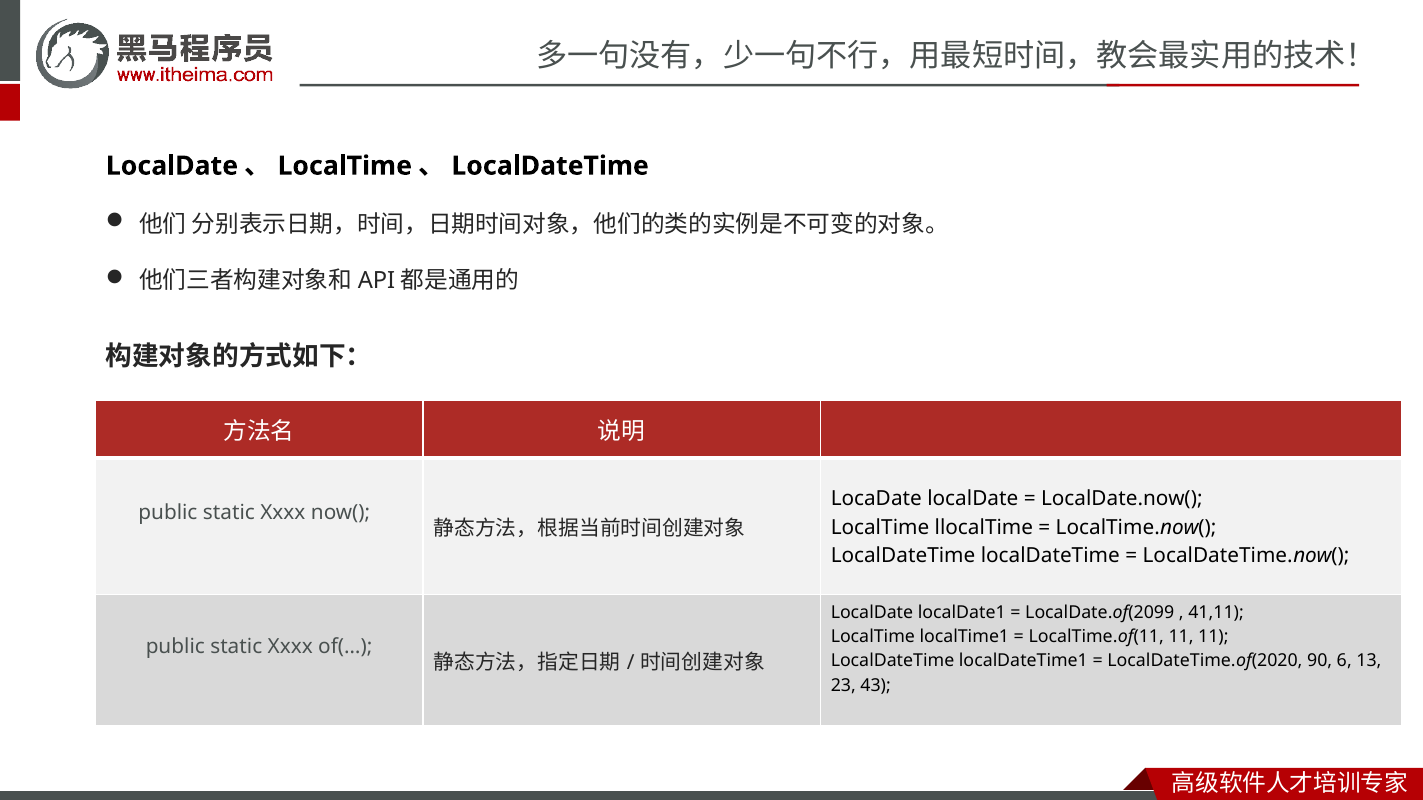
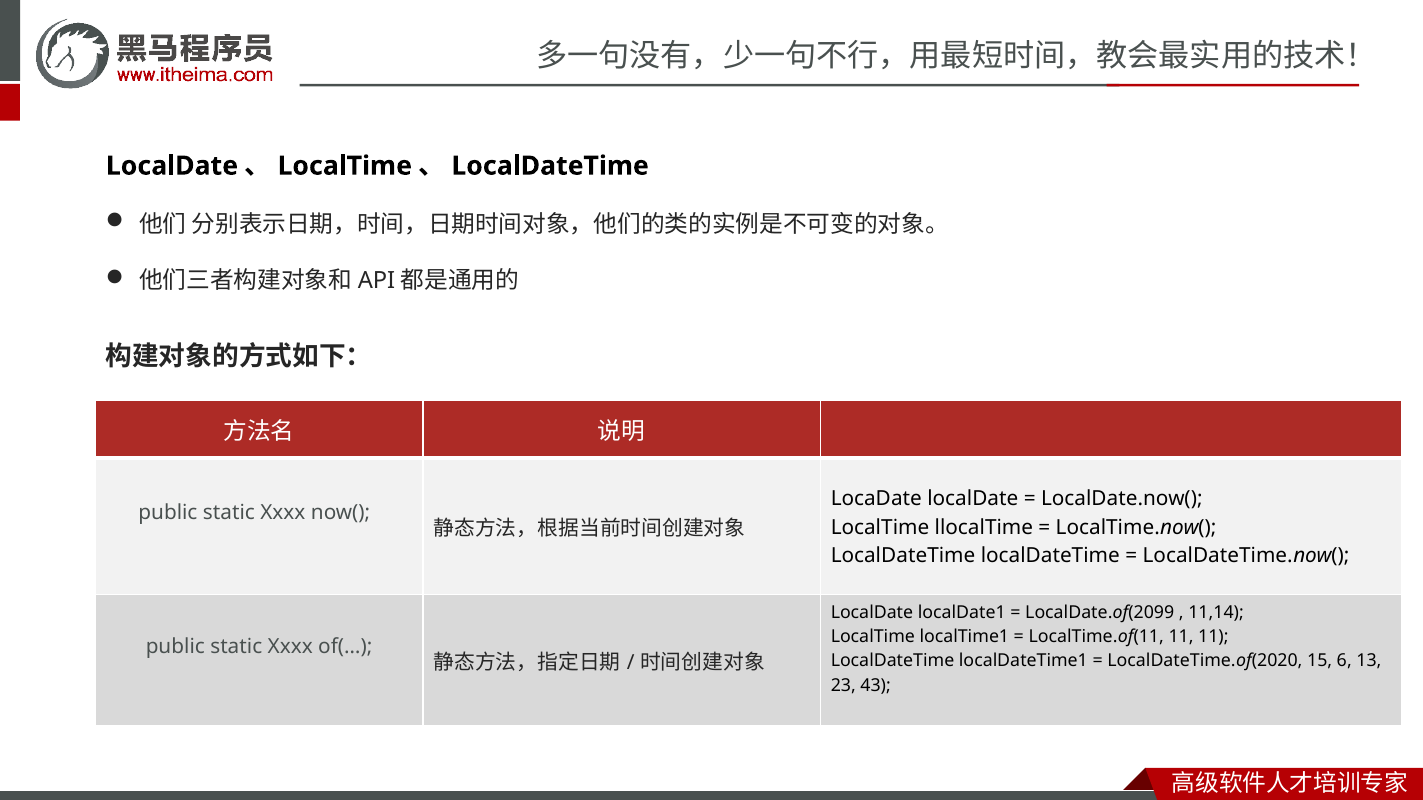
41,11: 41,11 -> 11,14
90: 90 -> 15
